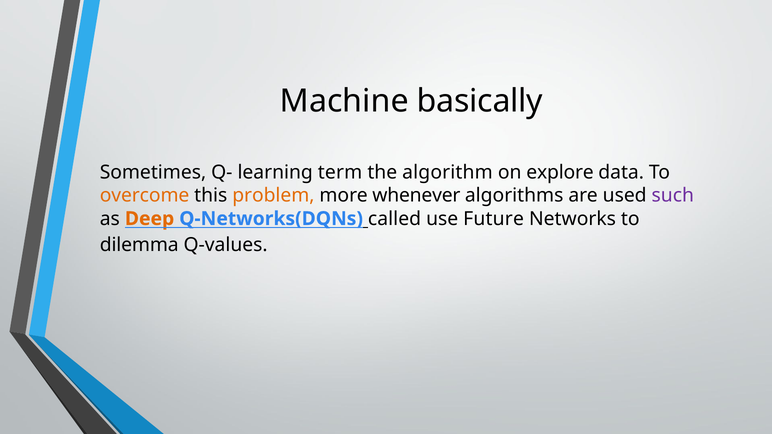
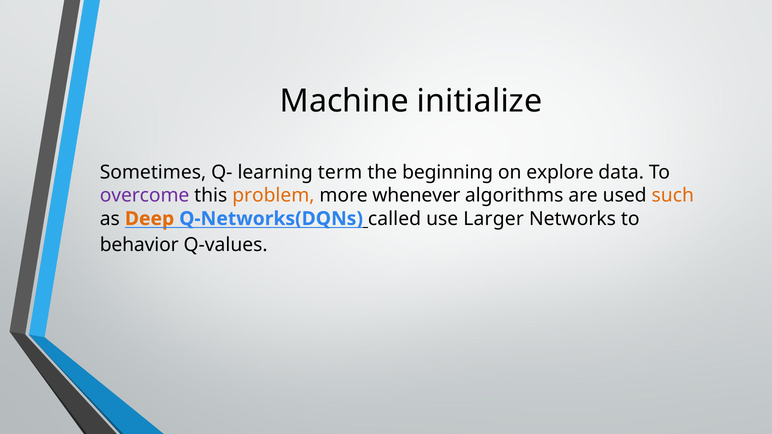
basically: basically -> initialize
algorithm: algorithm -> beginning
overcome colour: orange -> purple
such colour: purple -> orange
Future: Future -> Larger
dilemma: dilemma -> behavior
